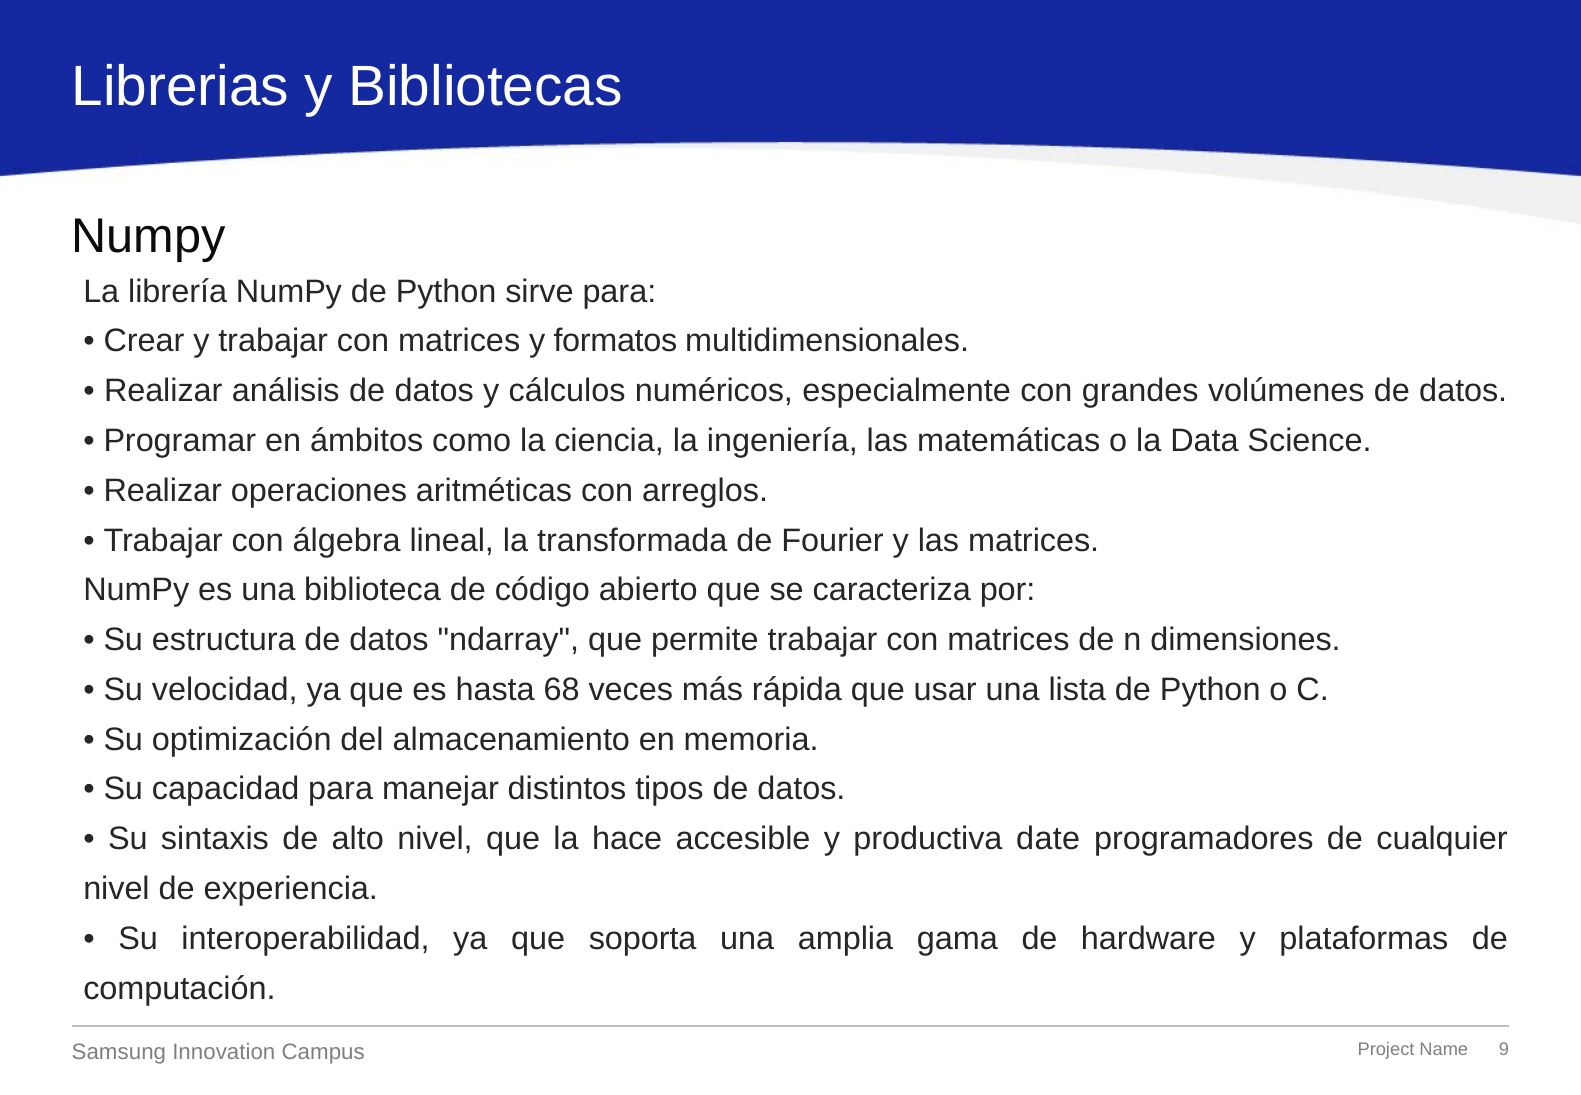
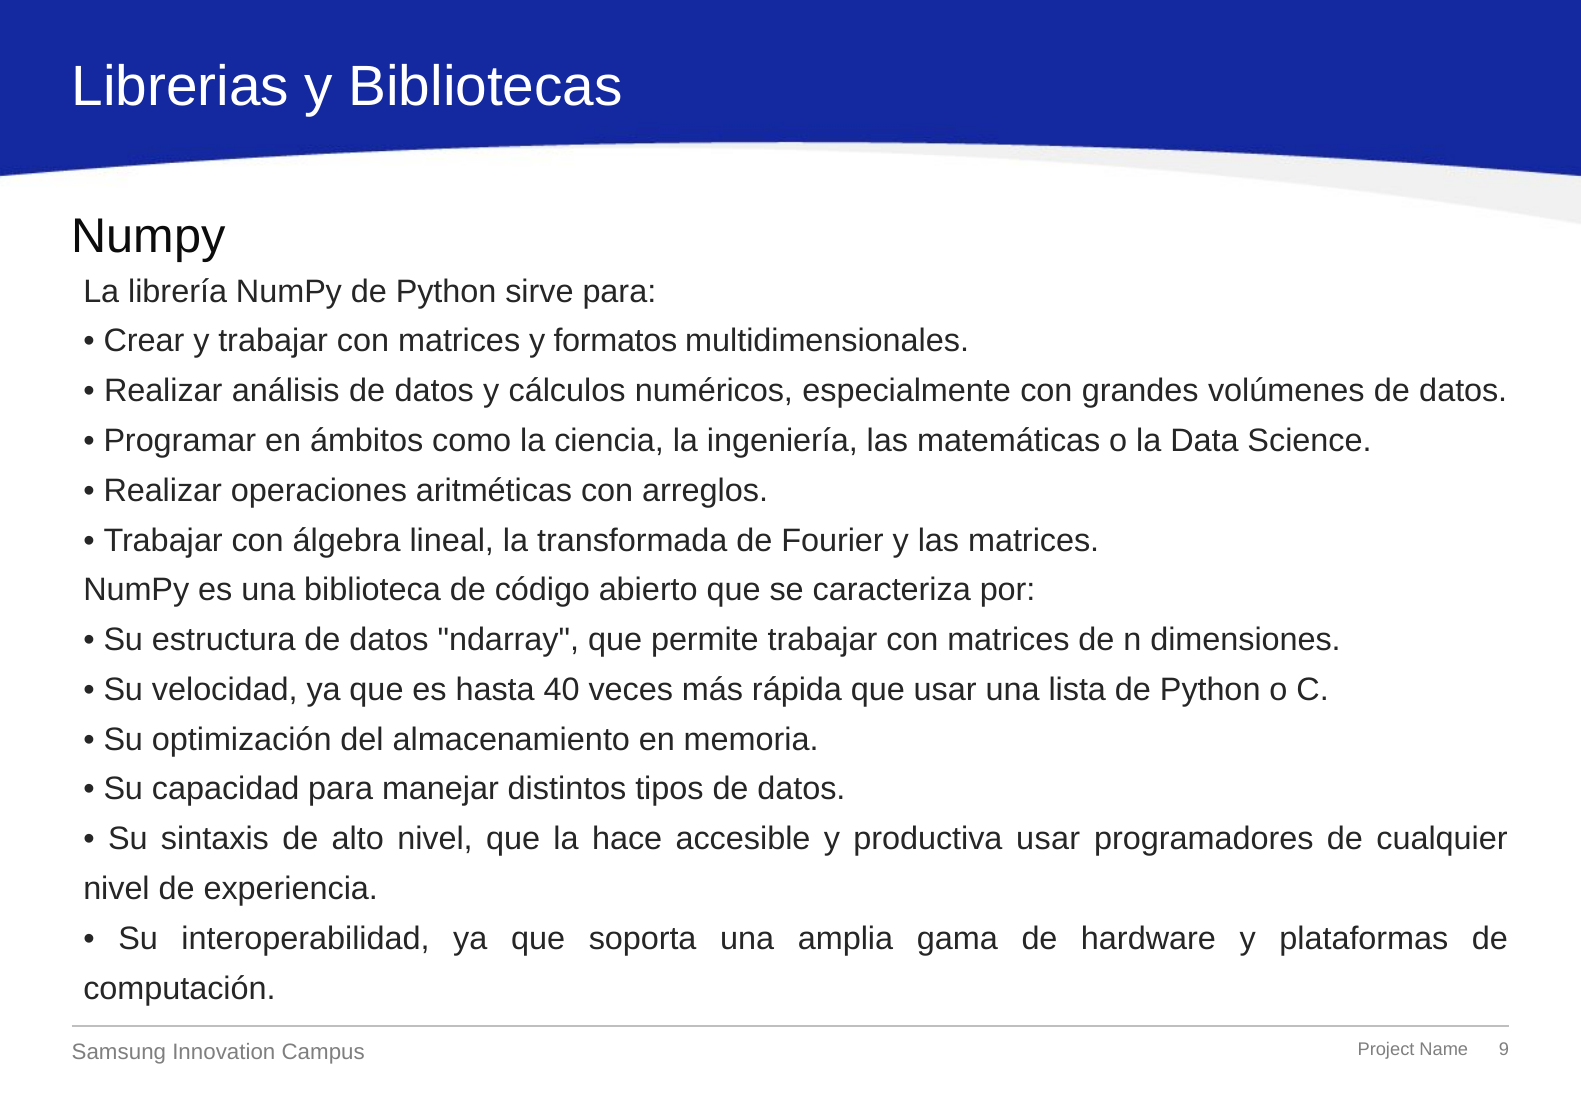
68: 68 -> 40
productiva date: date -> usar
